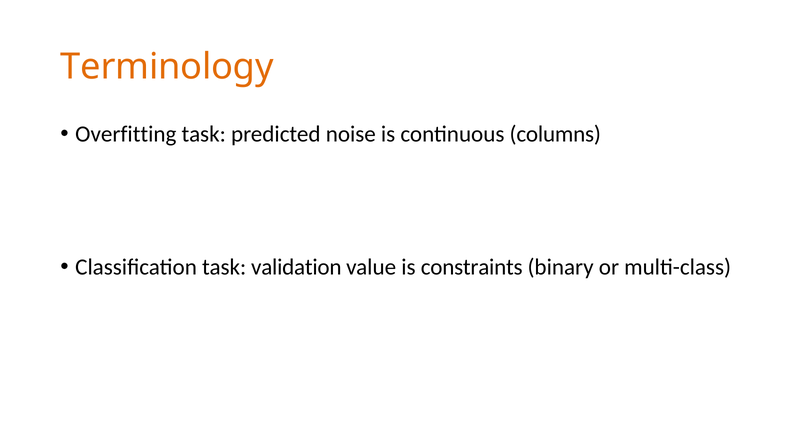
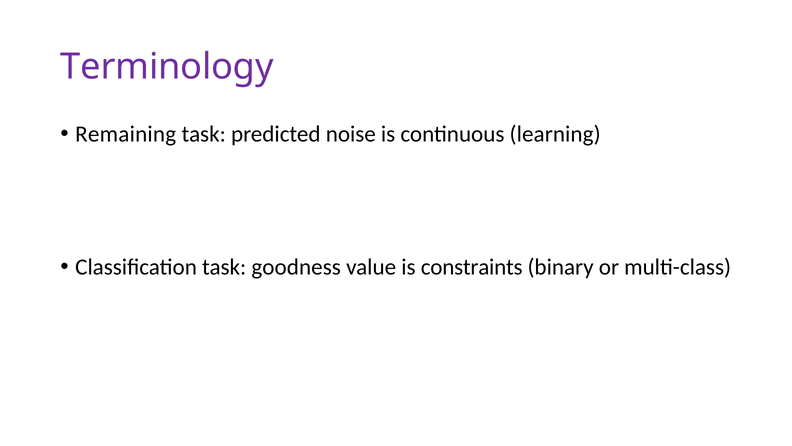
Terminology colour: orange -> purple
Overfitting: Overfitting -> Remaining
columns: columns -> learning
validation: validation -> goodness
